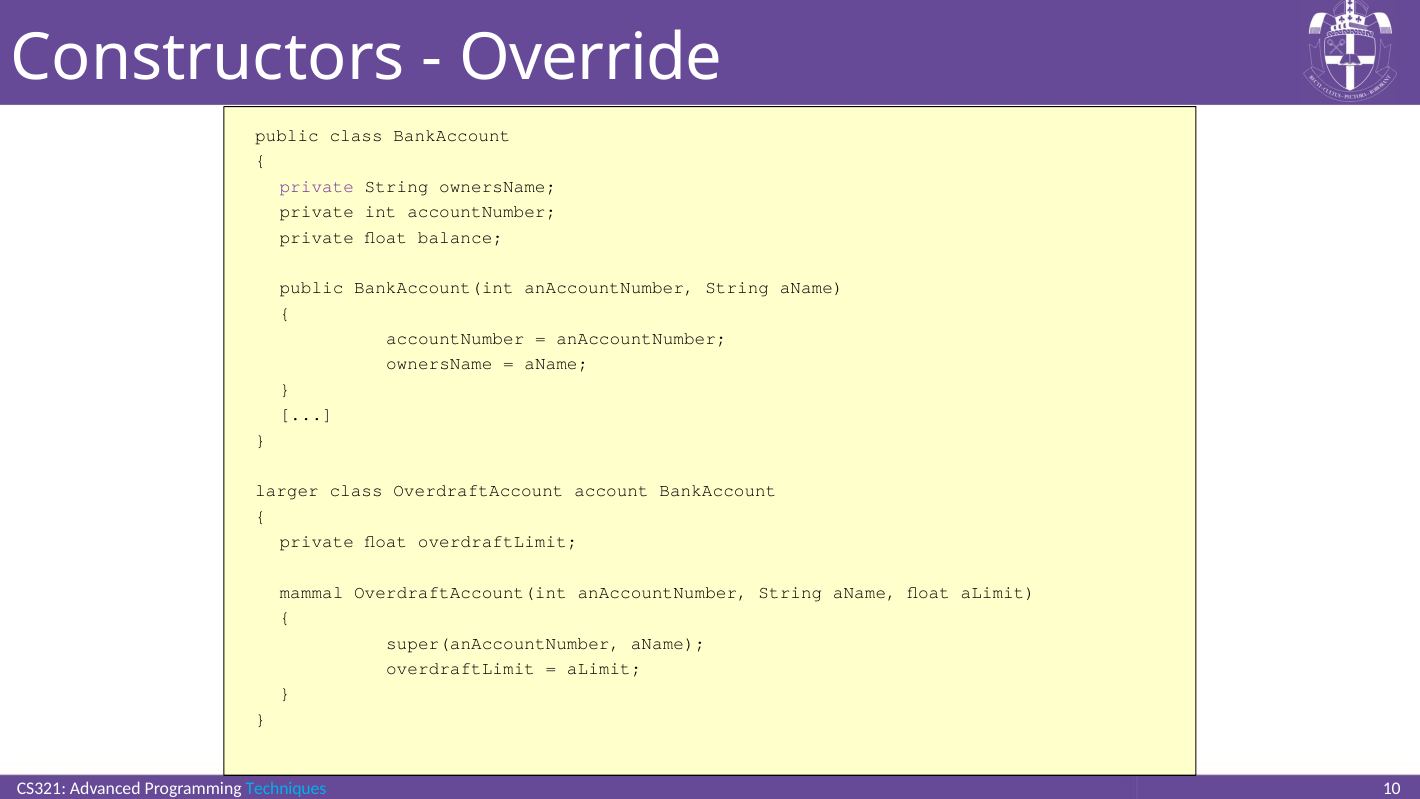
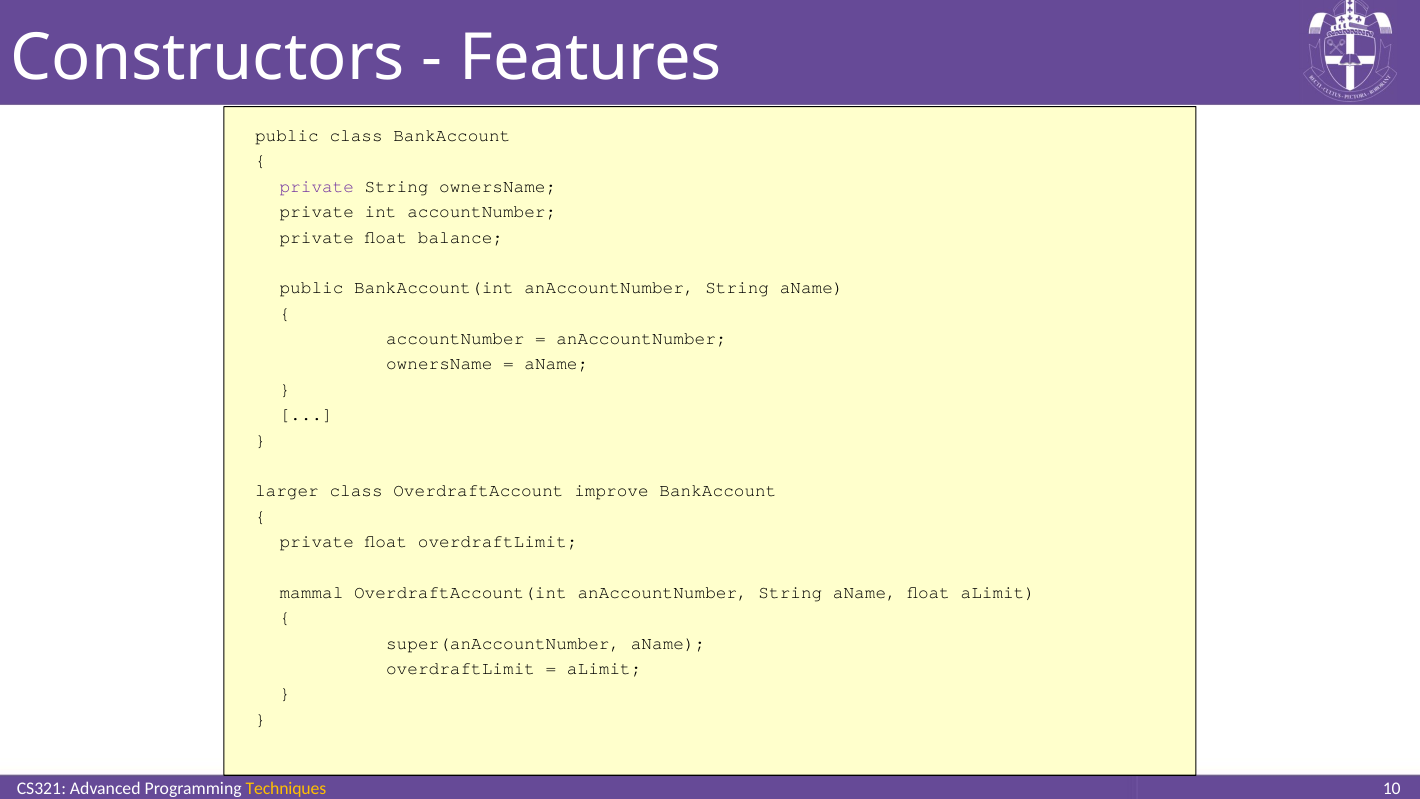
Override: Override -> Features
account: account -> improve
Techniques colour: light blue -> yellow
